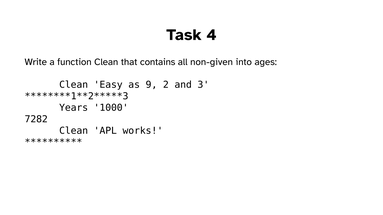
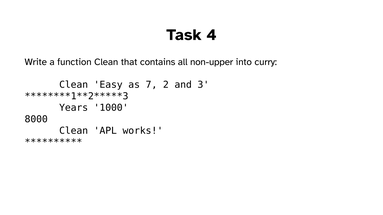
non-given: non-given -> non-upper
ages: ages -> curry
9: 9 -> 7
7282: 7282 -> 8000
